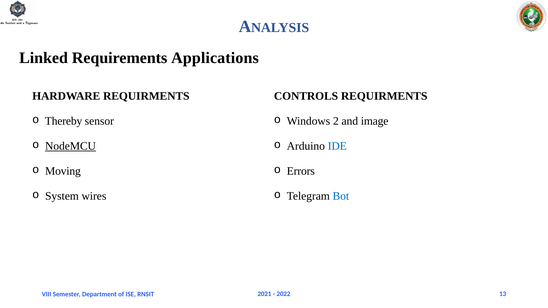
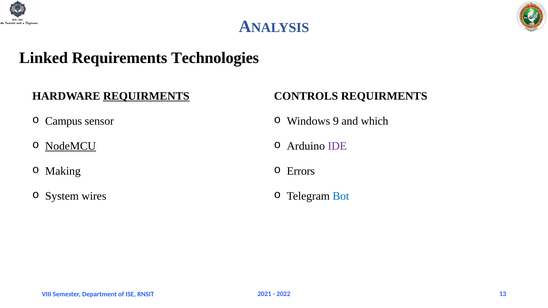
Applications: Applications -> Technologies
REQUIRMENTS at (146, 96) underline: none -> present
Thereby: Thereby -> Campus
2: 2 -> 9
image: image -> which
IDE colour: blue -> purple
Moving: Moving -> Making
